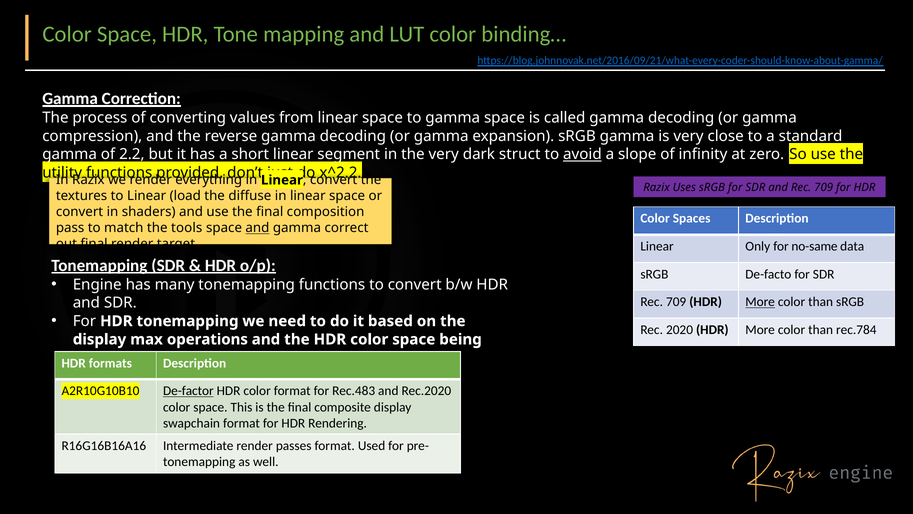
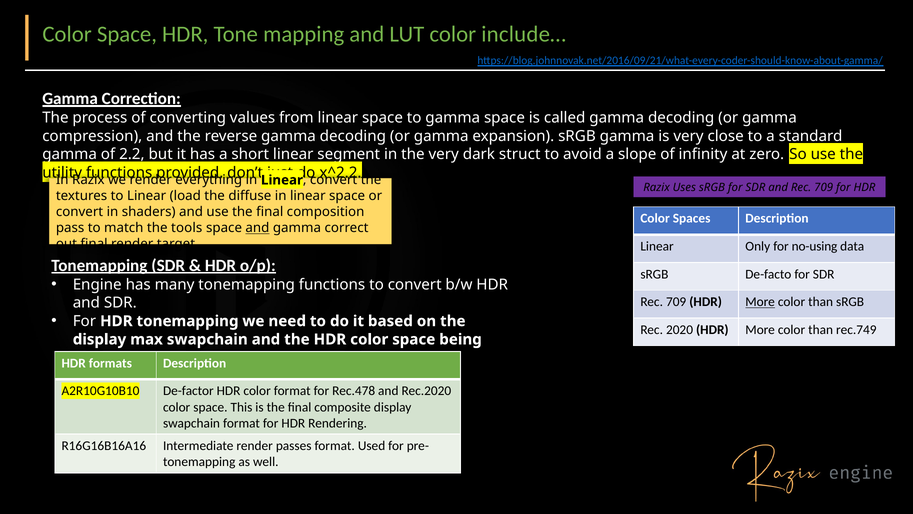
binding…: binding… -> include…
avoid underline: present -> none
no-same: no-same -> no-using
rec.784: rec.784 -> rec.749
max operations: operations -> swapchain
De-factor underline: present -> none
Rec.483: Rec.483 -> Rec.478
